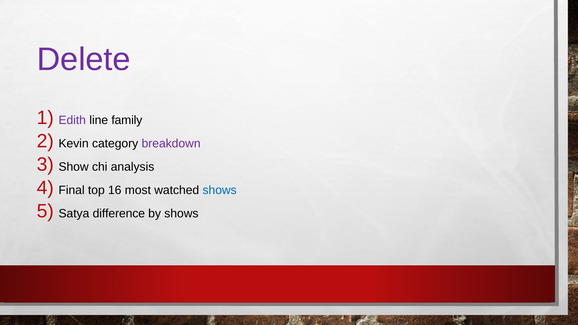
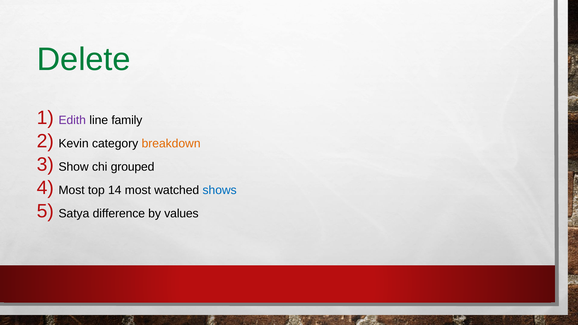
Delete colour: purple -> green
breakdown colour: purple -> orange
analysis: analysis -> grouped
Final at (72, 190): Final -> Most
16: 16 -> 14
by shows: shows -> values
